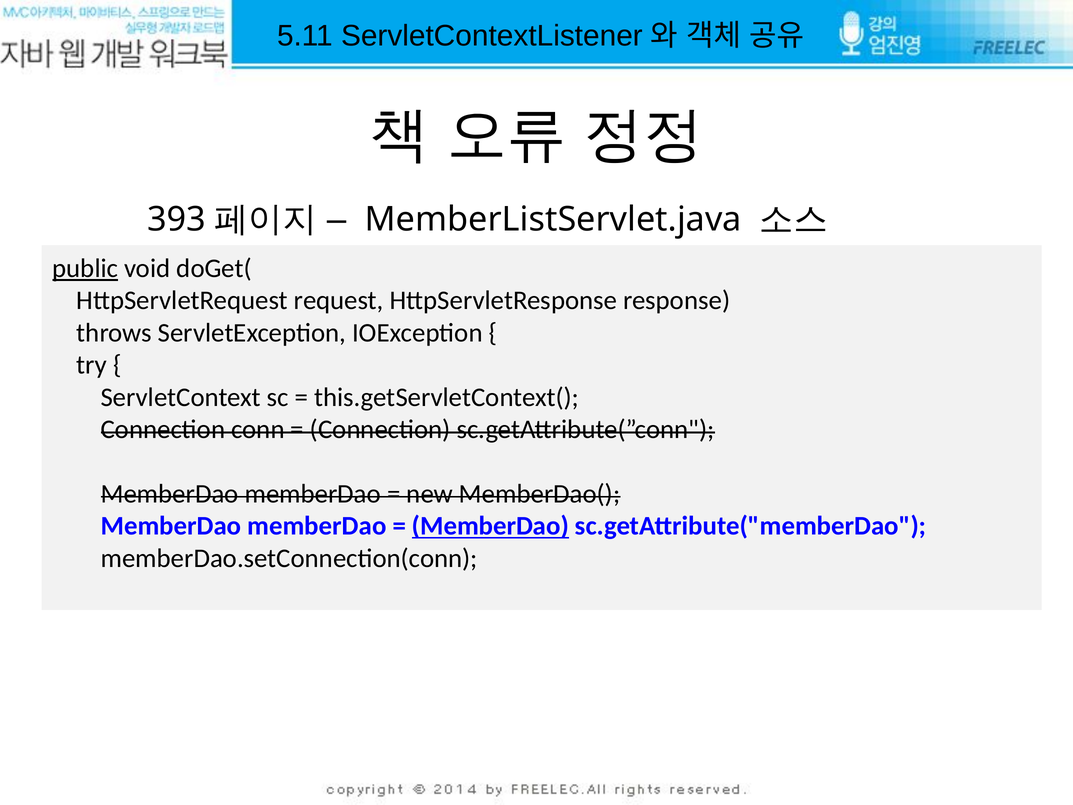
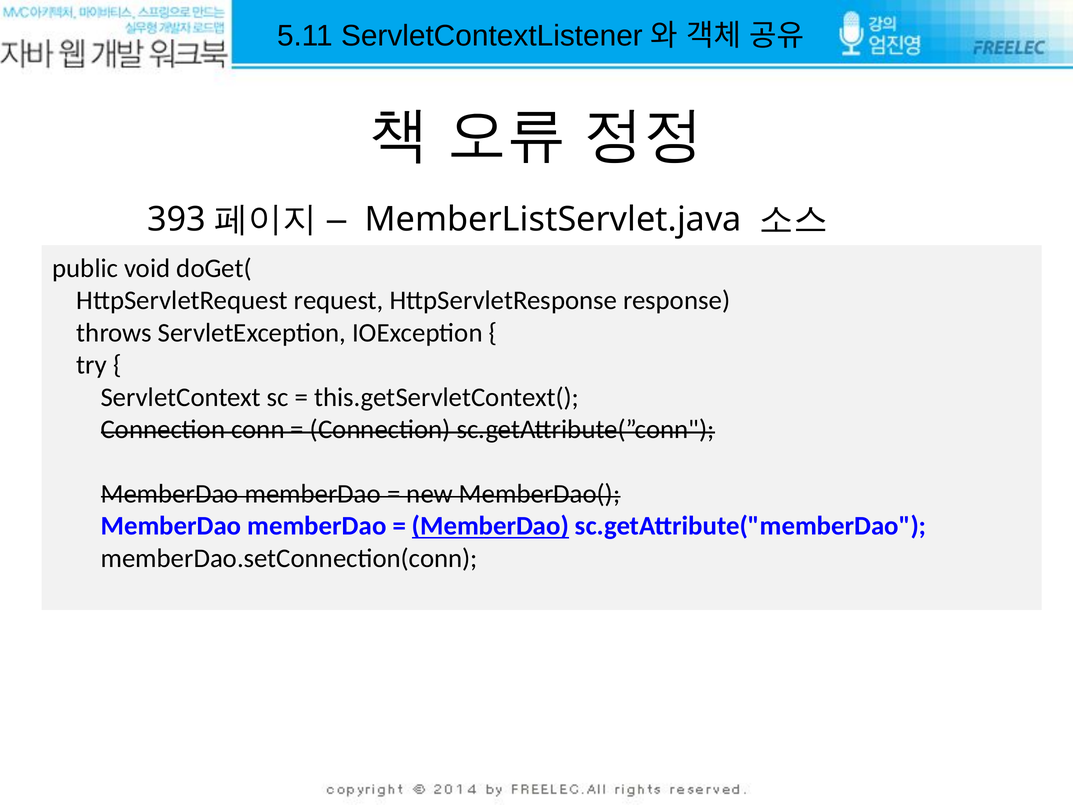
public underline: present -> none
